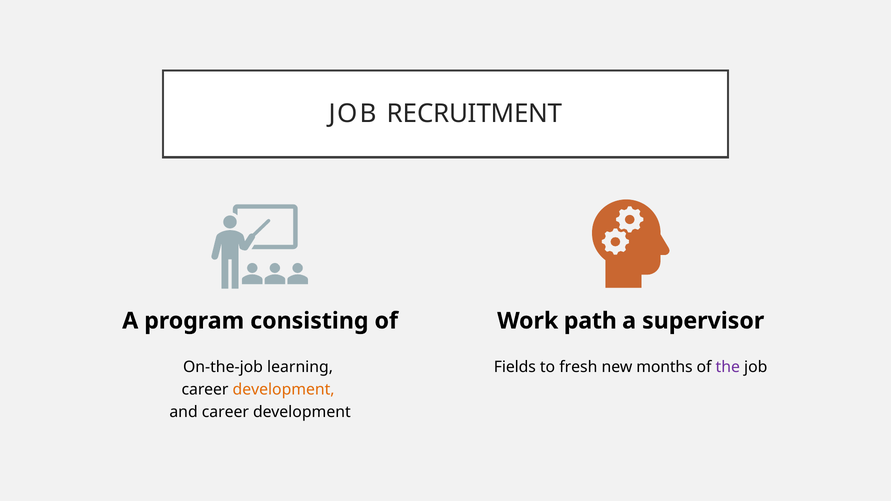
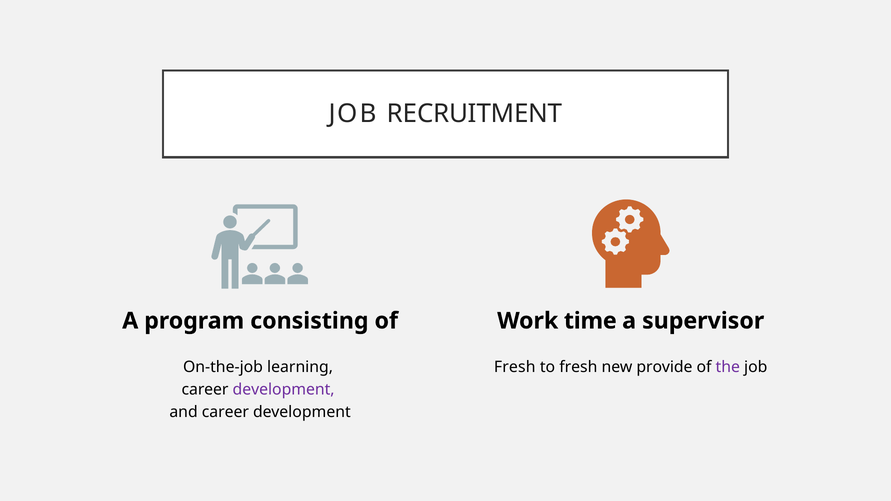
path: path -> time
Fields at (515, 367): Fields -> Fresh
months: months -> provide
development at (284, 390) colour: orange -> purple
